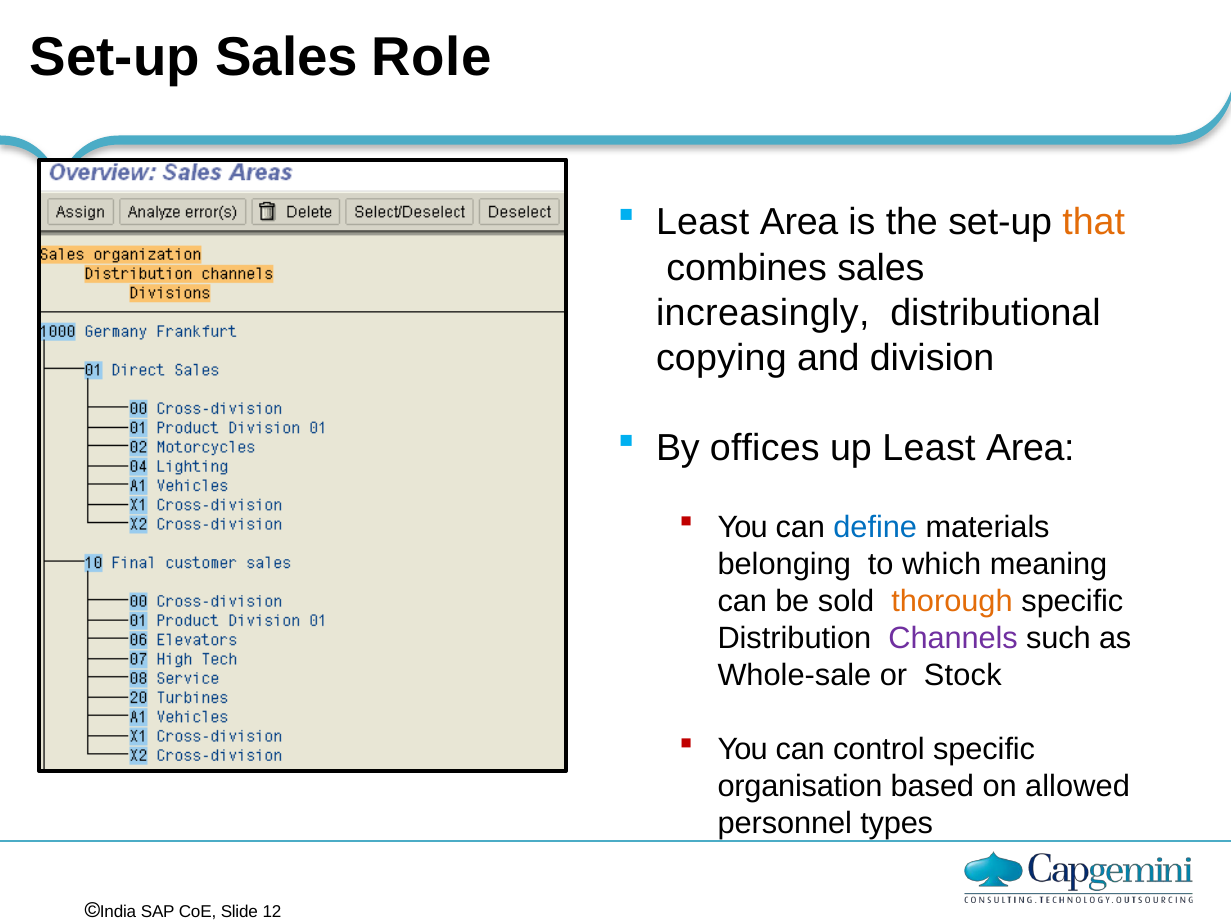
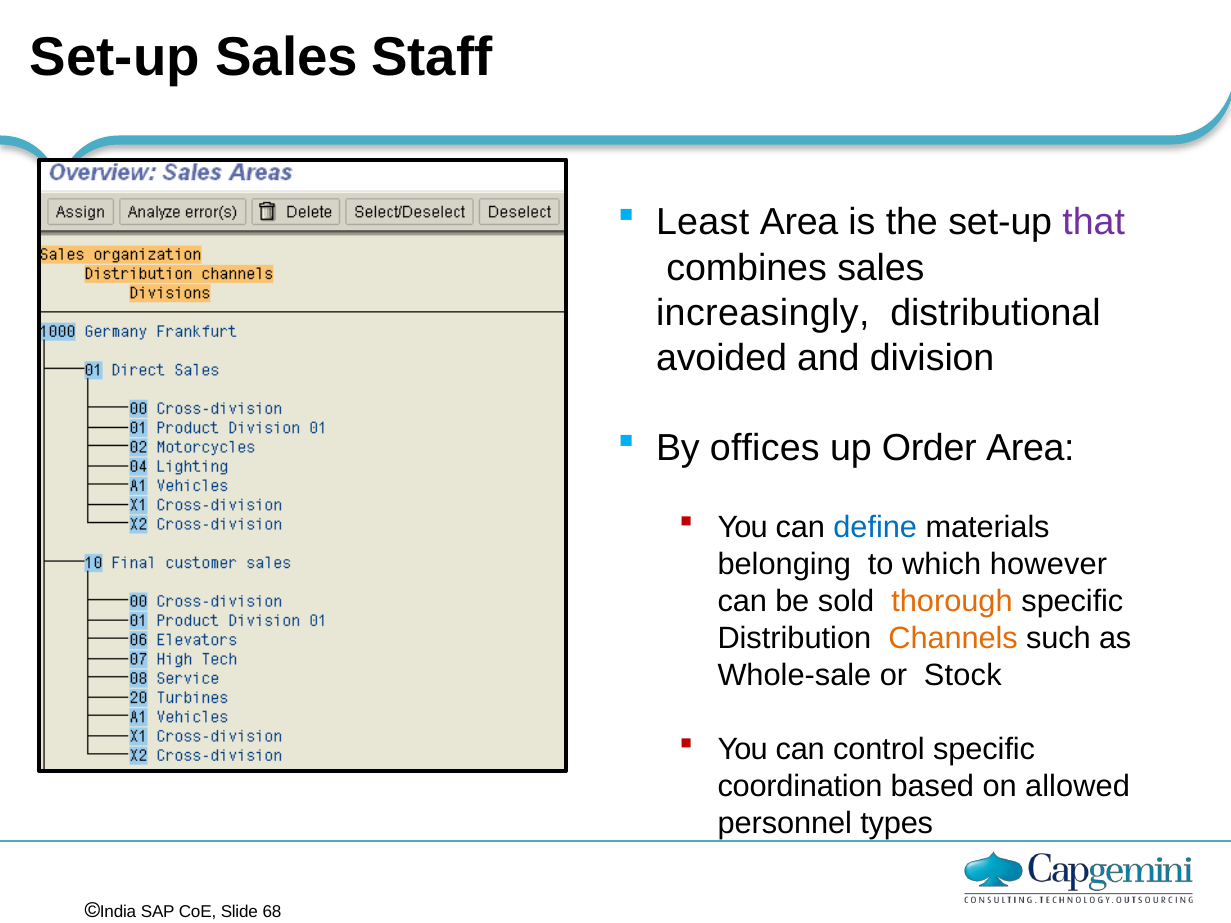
Role: Role -> Staff
that colour: orange -> purple
copying: copying -> avoided
up Least: Least -> Order
meaning: meaning -> however
Channels colour: purple -> orange
organisation: organisation -> coordination
12: 12 -> 68
